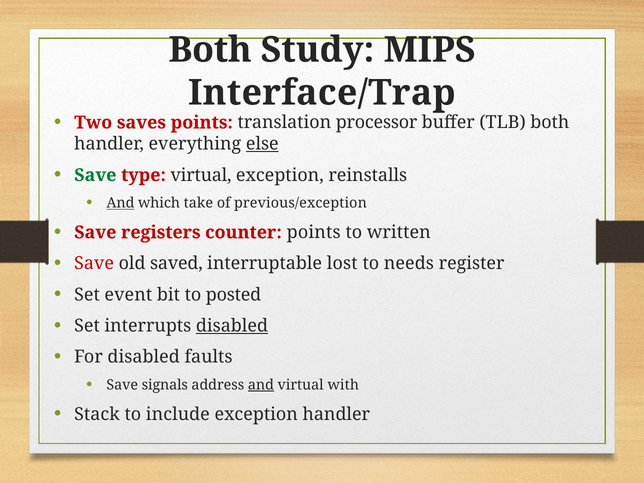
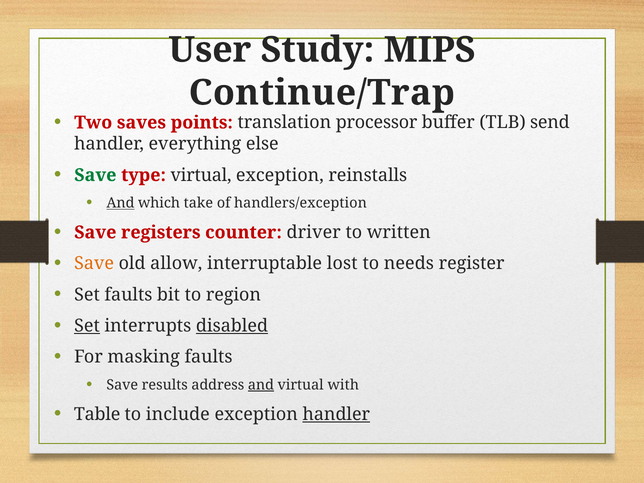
Both at (210, 50): Both -> User
Interface/Trap: Interface/Trap -> Continue/Trap
TLB both: both -> send
else underline: present -> none
previous/exception: previous/exception -> handlers/exception
counter points: points -> driver
Save at (94, 264) colour: red -> orange
saved: saved -> allow
Set event: event -> faults
posted: posted -> region
Set at (87, 326) underline: none -> present
For disabled: disabled -> masking
signals: signals -> results
Stack: Stack -> Table
handler at (336, 414) underline: none -> present
